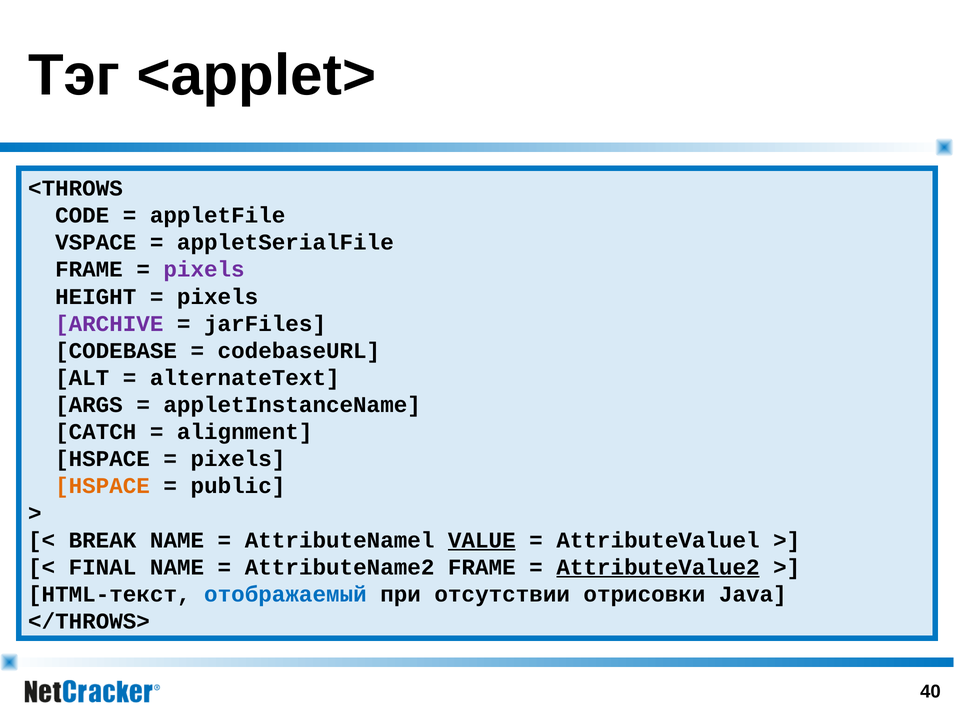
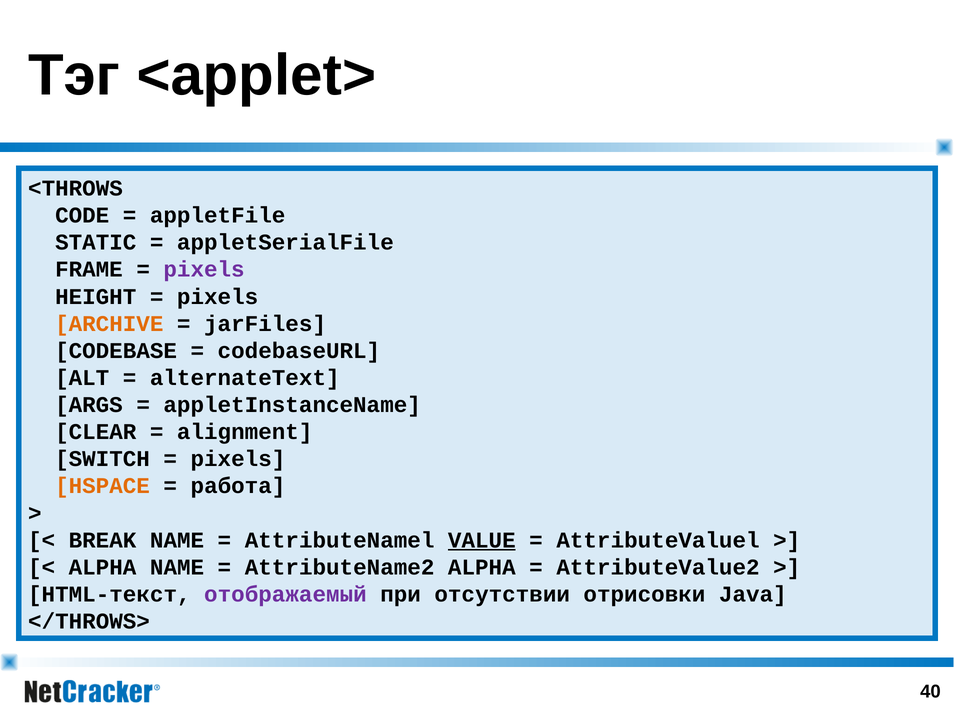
VSPACE: VSPACE -> STATIC
ARCHIVE colour: purple -> orange
CATCH: CATCH -> CLEAR
HSPACE at (103, 459): HSPACE -> SWITCH
public: public -> работа
FINAL at (103, 567): FINAL -> ALPHA
AttributeName2 FRAME: FRAME -> ALPHA
AttributeValue2 underline: present -> none
отображаемый colour: blue -> purple
